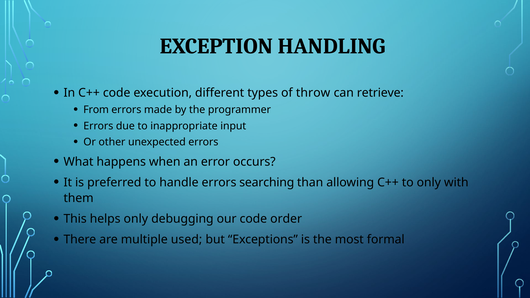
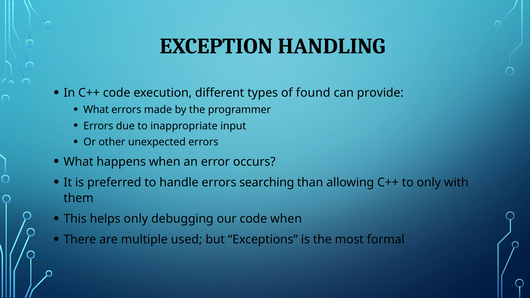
throw: throw -> found
retrieve: retrieve -> provide
From at (96, 110): From -> What
code order: order -> when
